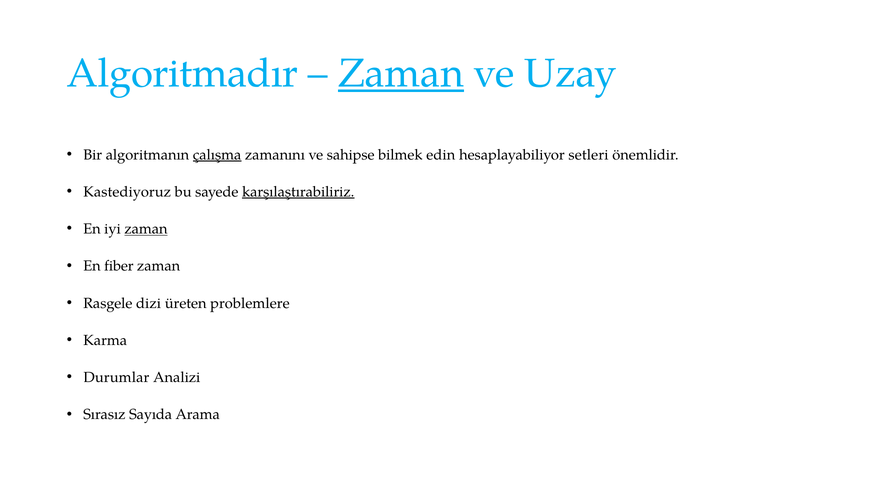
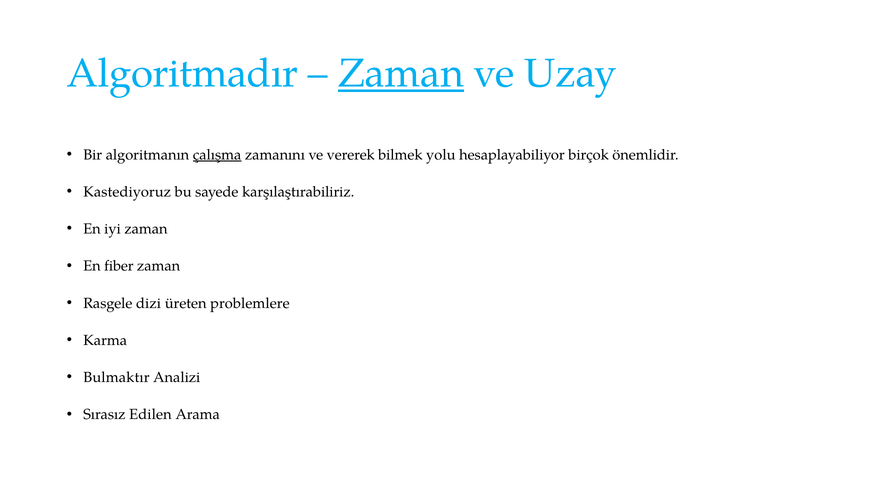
sahipse: sahipse -> vererek
edin: edin -> yolu
setleri: setleri -> birçok
karşılaştırabiliriz underline: present -> none
zaman at (146, 229) underline: present -> none
Durumlar: Durumlar -> Bulmaktır
Sayıda: Sayıda -> Edilen
